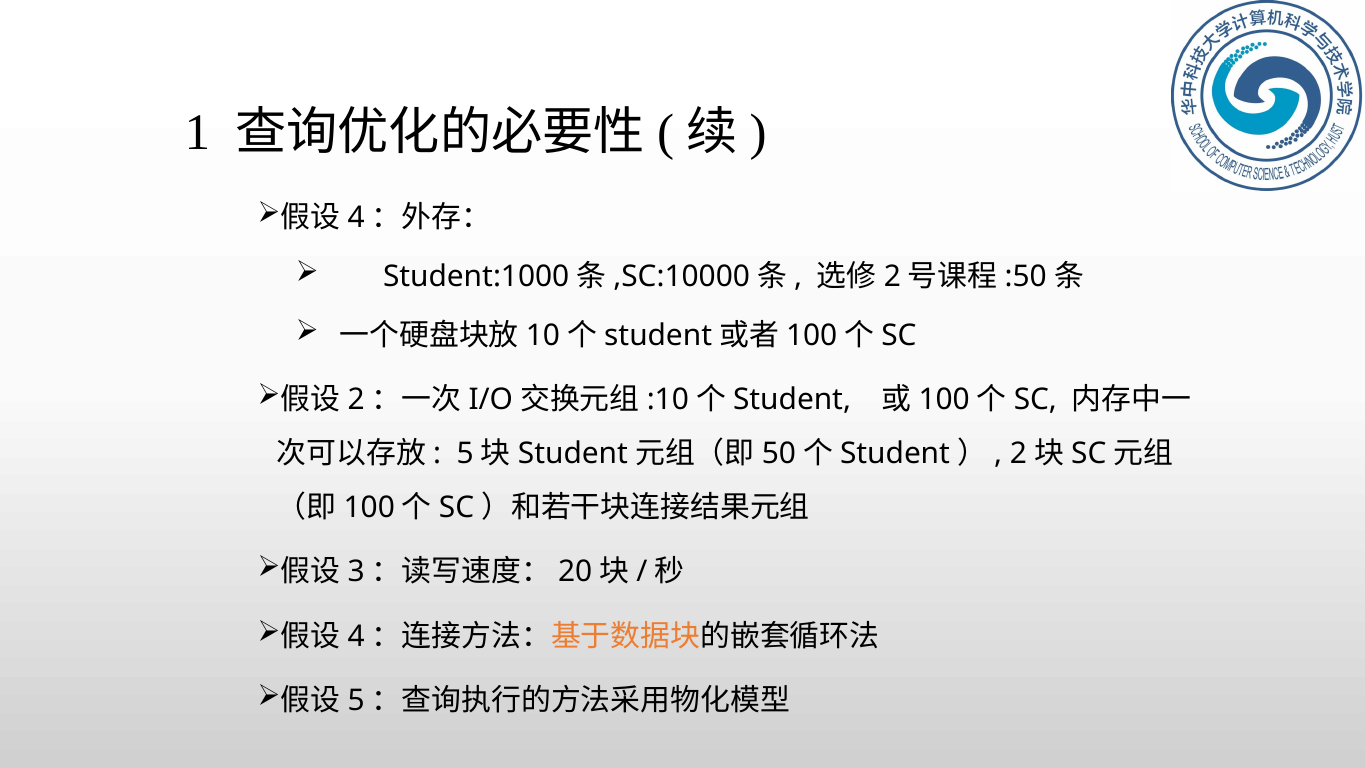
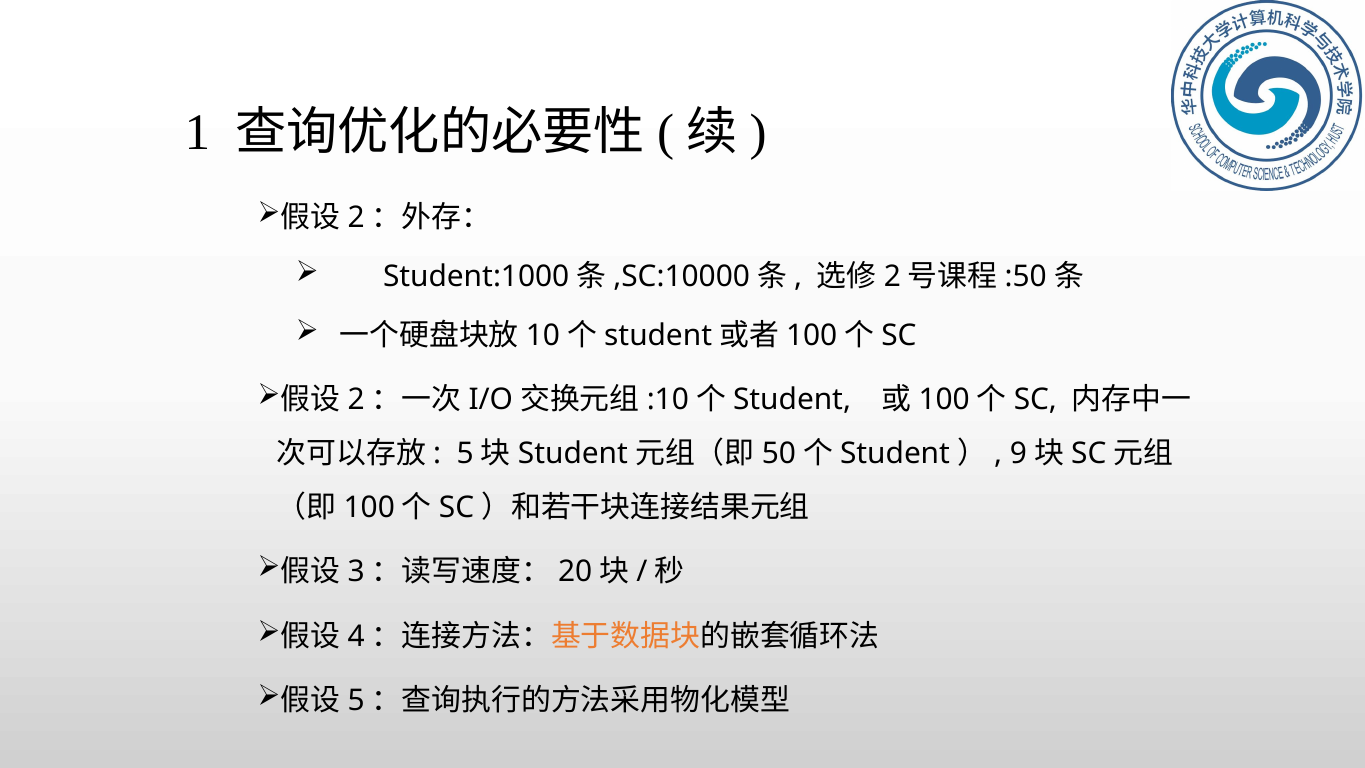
4 at (356, 217): 4 -> 2
2 at (1018, 454): 2 -> 9
